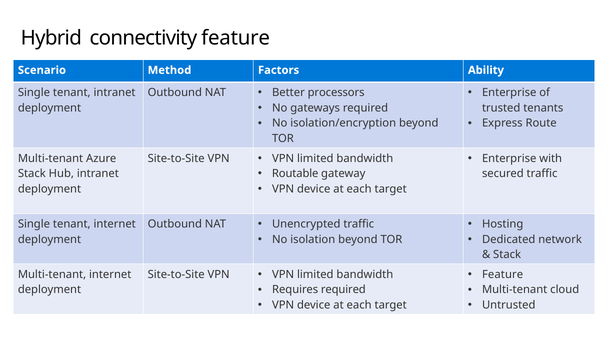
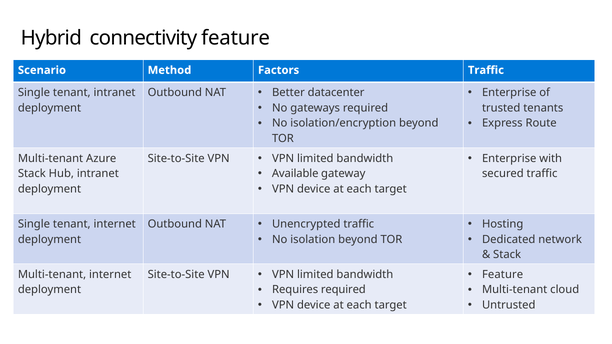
Factors Ability: Ability -> Traffic
processors: processors -> datacenter
Routable: Routable -> Available
